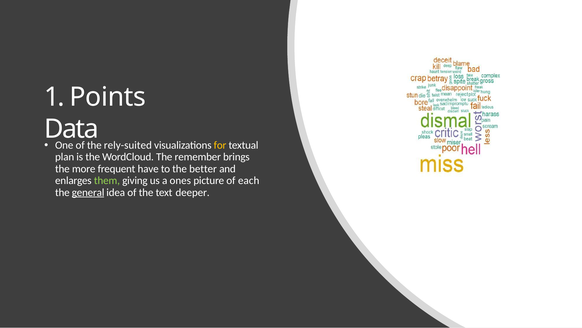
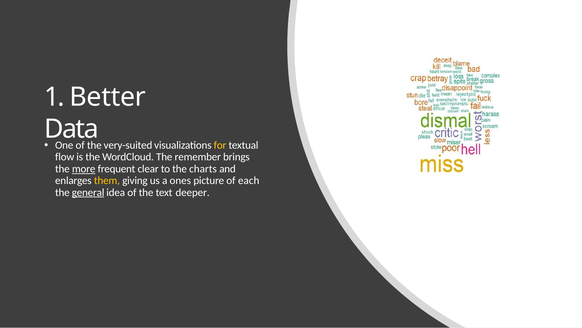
Points: Points -> Better
rely-suited: rely-suited -> very-suited
plan: plan -> flow
more underline: none -> present
have: have -> clear
better: better -> charts
them colour: light green -> yellow
